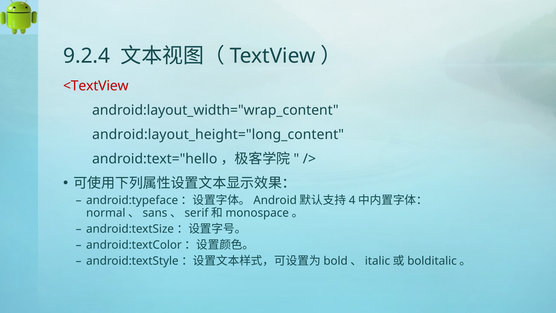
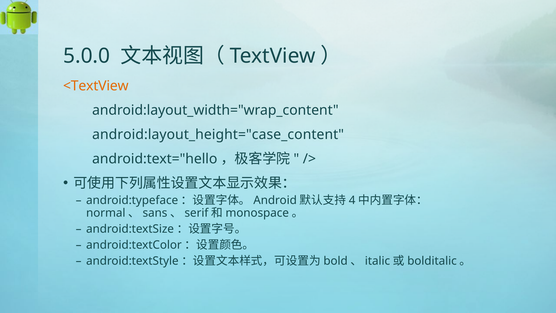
9.2.4: 9.2.4 -> 5.0.0
<TextView colour: red -> orange
android:layout_height="long_content: android:layout_height="long_content -> android:layout_height="case_content
